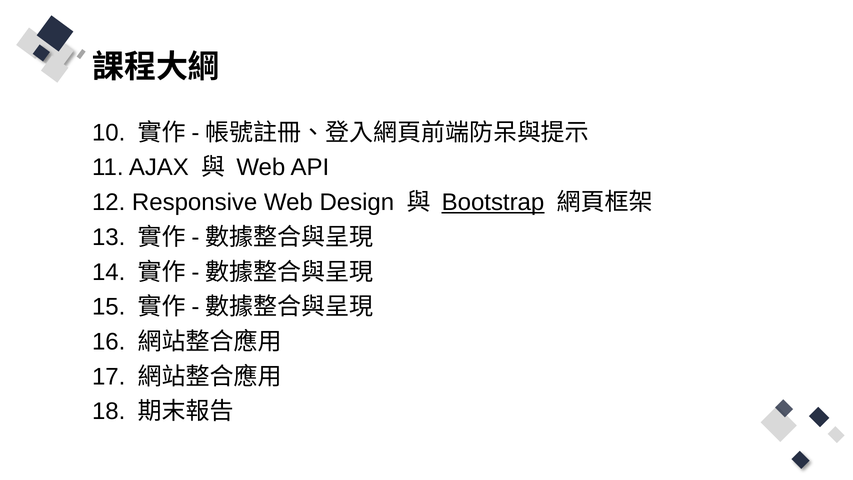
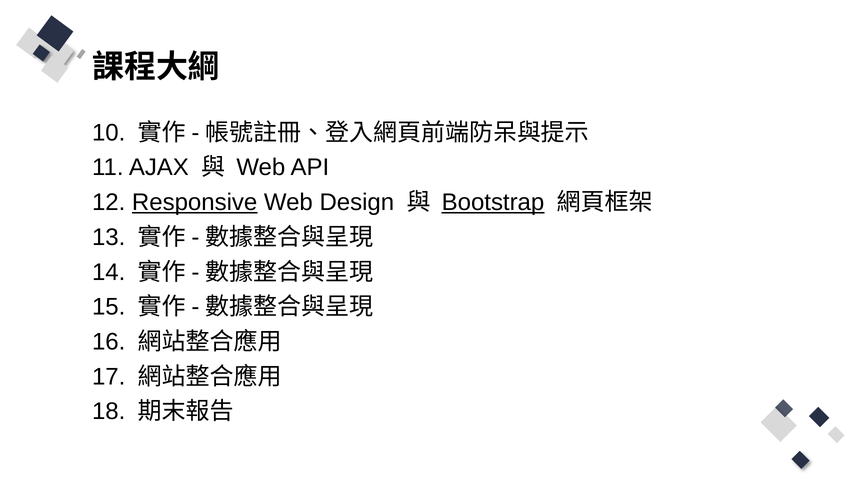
Responsive underline: none -> present
